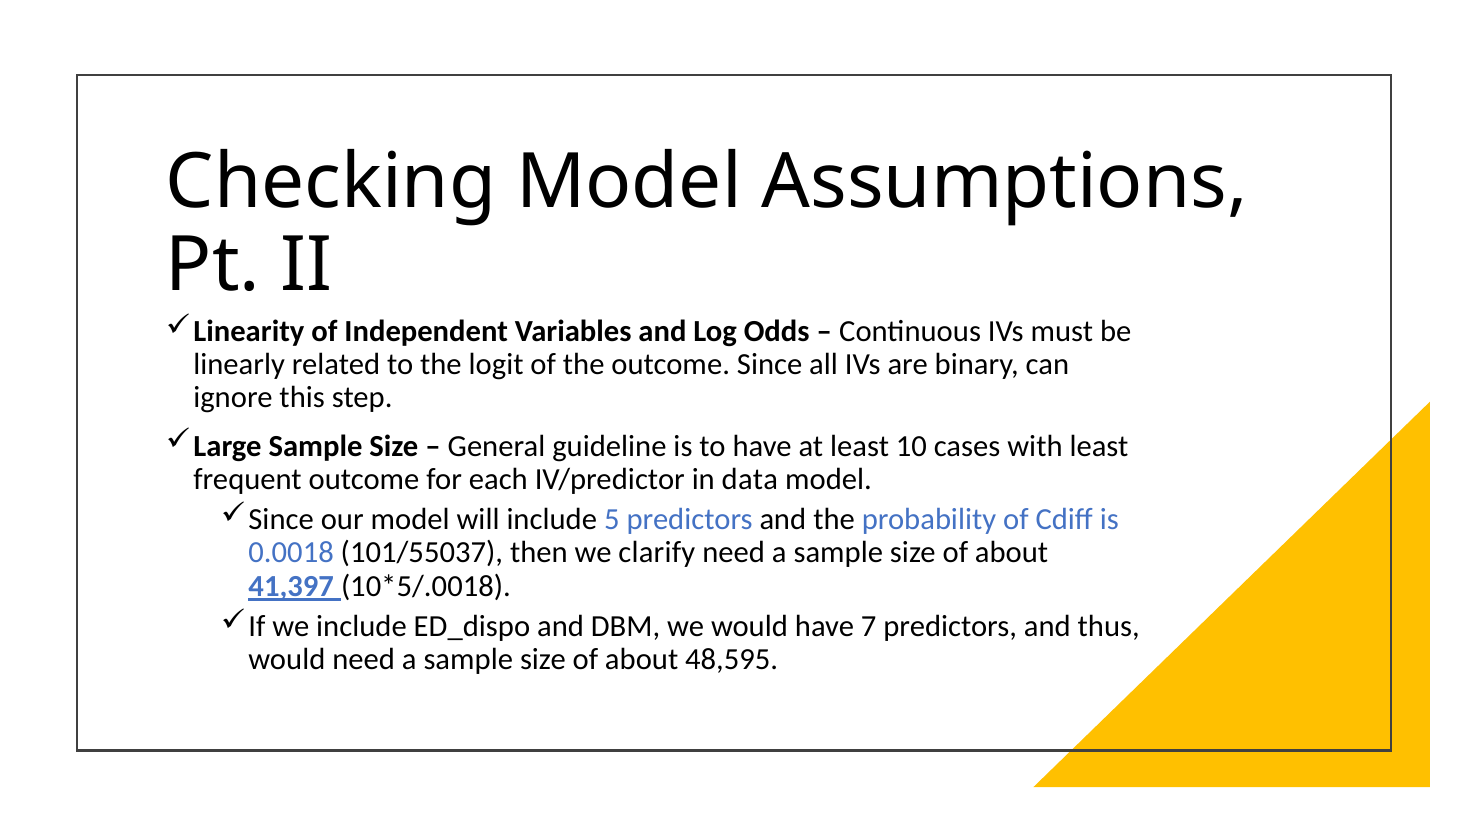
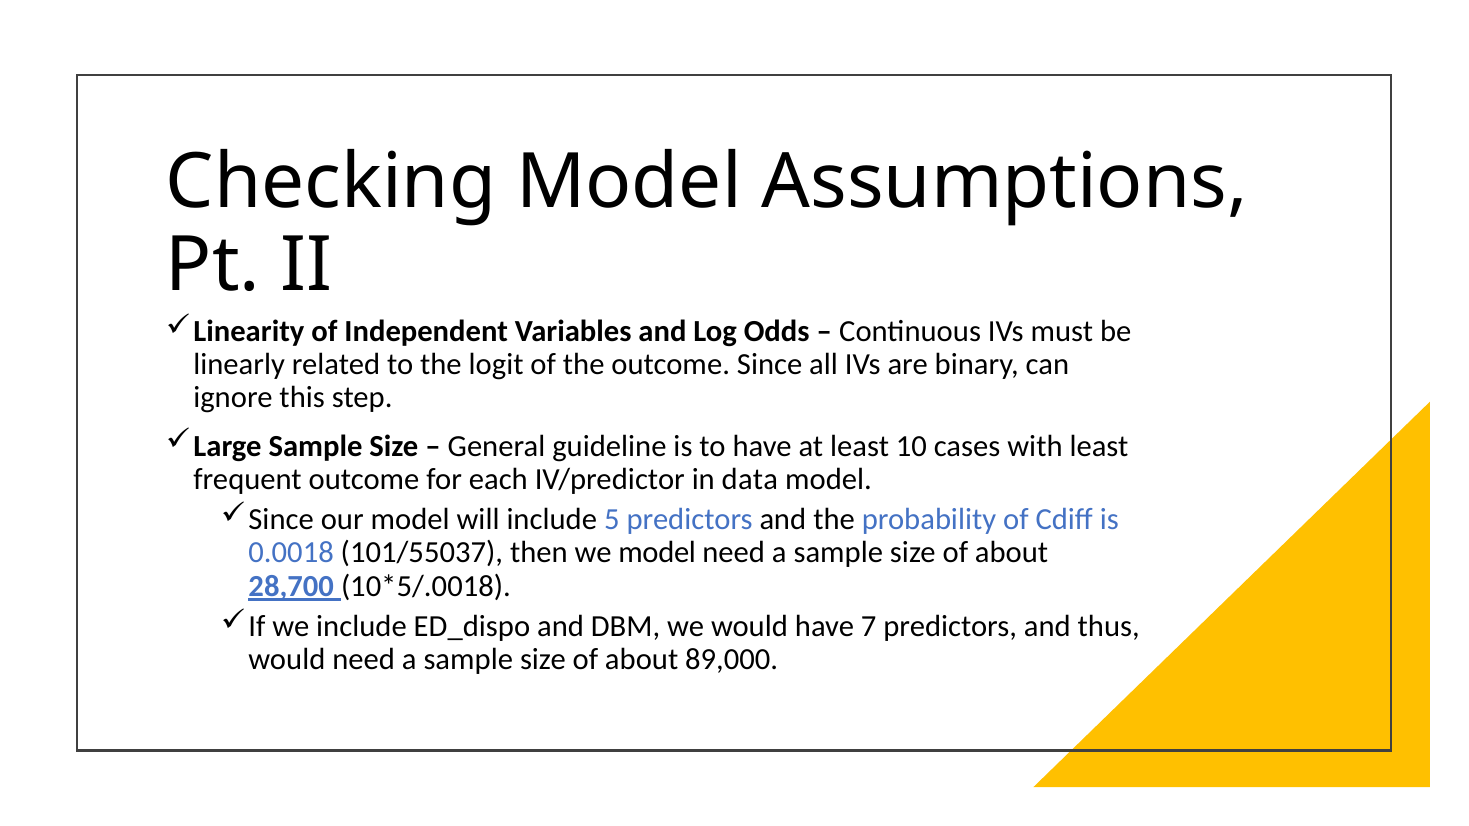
we clarify: clarify -> model
41,397: 41,397 -> 28,700
48,595: 48,595 -> 89,000
